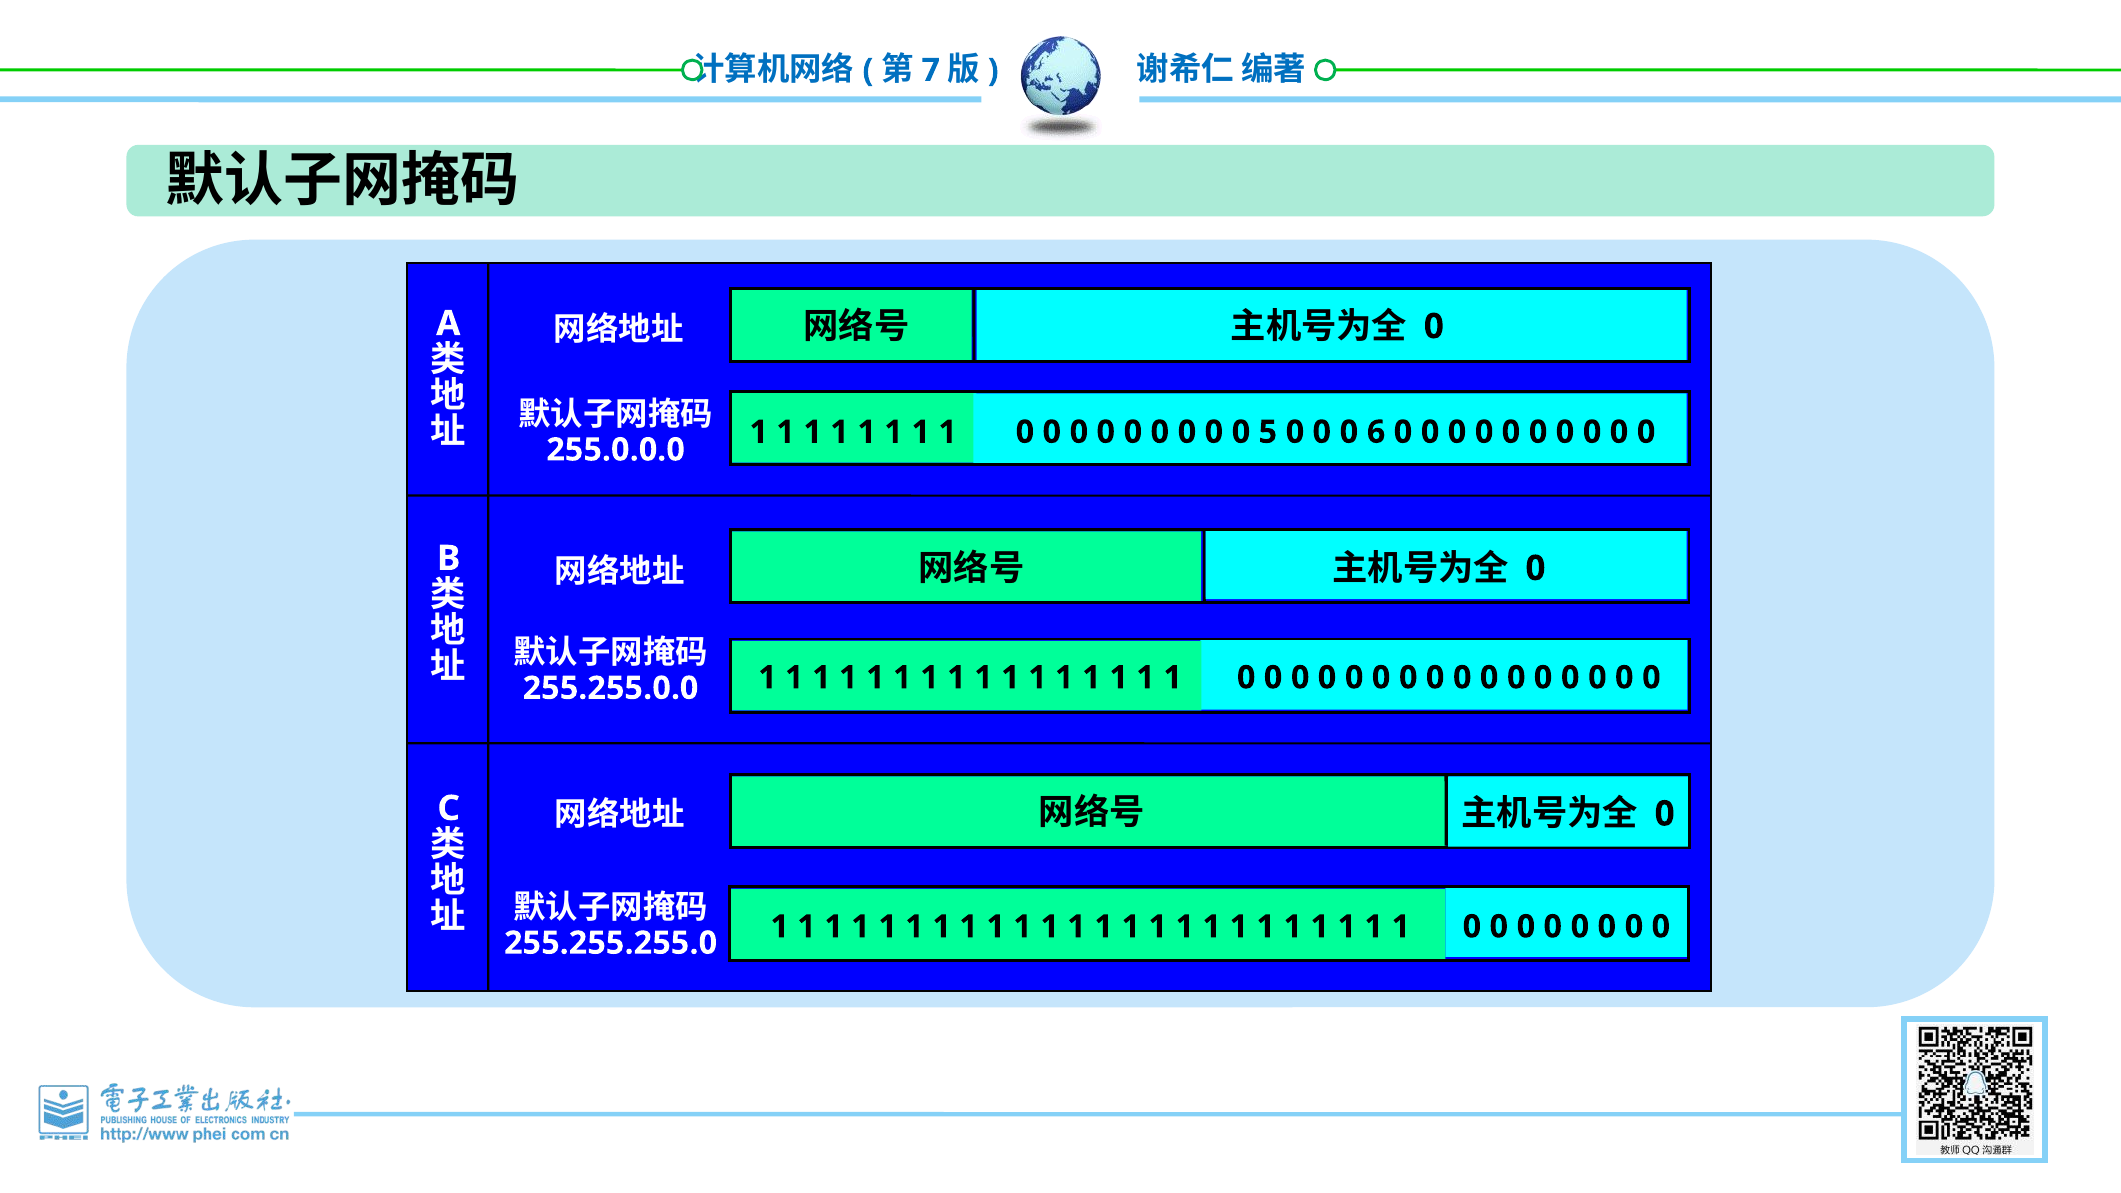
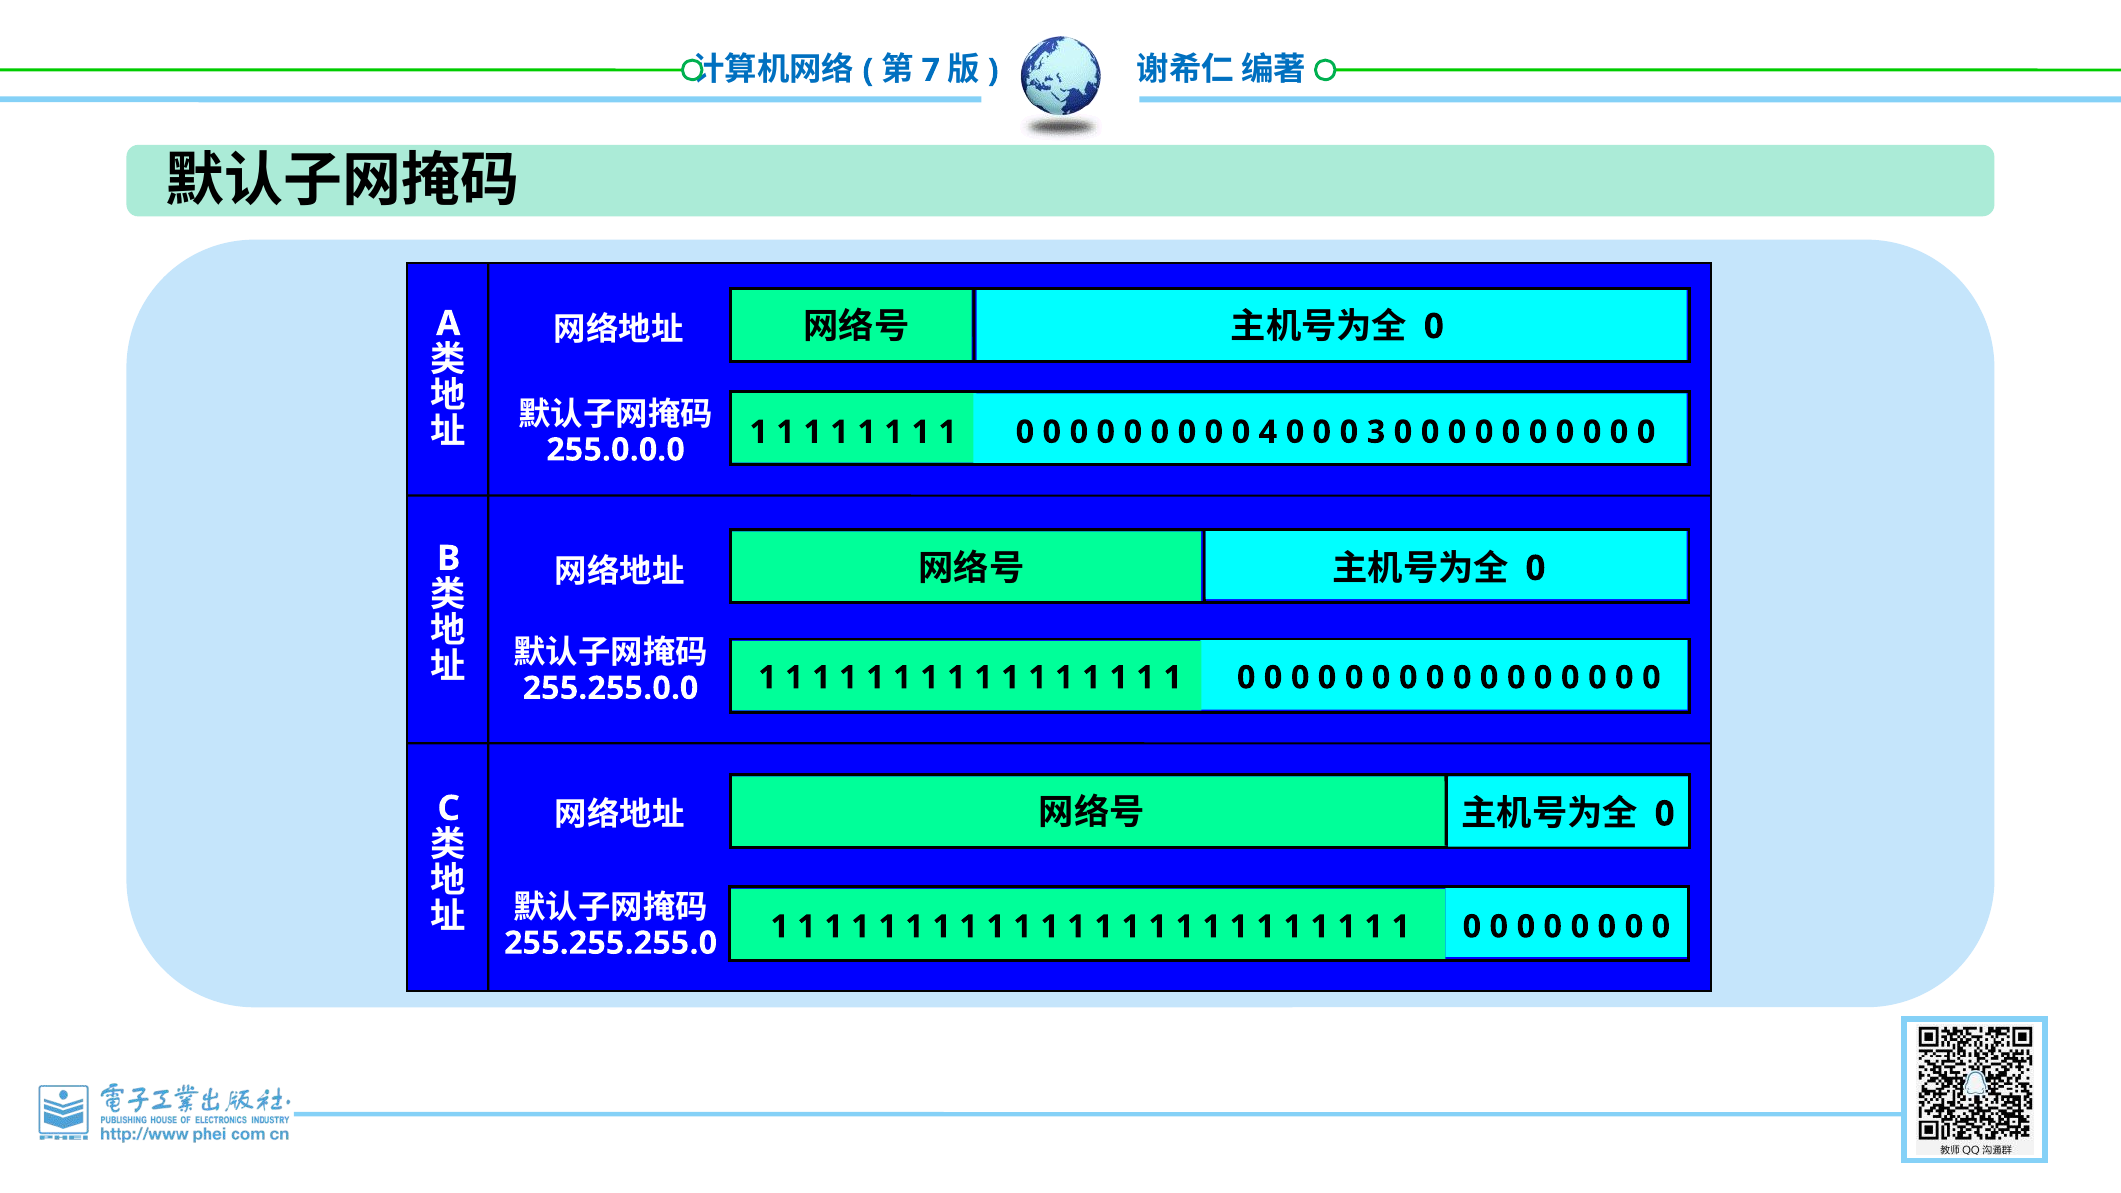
5: 5 -> 4
6: 6 -> 3
